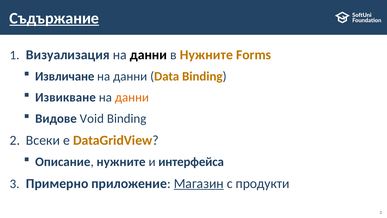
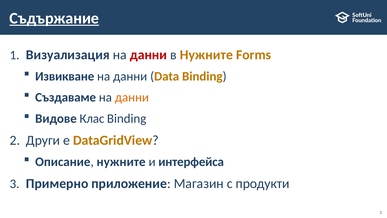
данни at (148, 55) colour: black -> red
Извличане: Извличане -> Извикване
Извикване: Извикване -> Създаваме
Void: Void -> Клас
Всеки: Всеки -> Други
Магазин underline: present -> none
